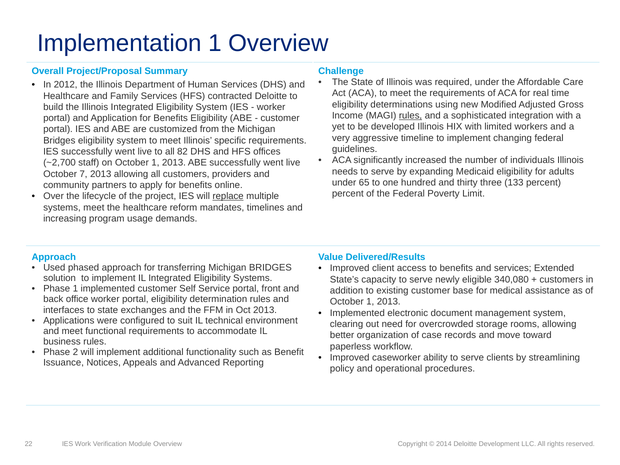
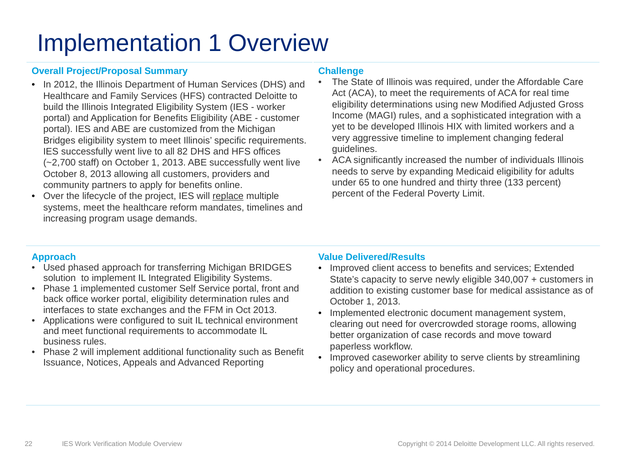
rules at (411, 116) underline: present -> none
7: 7 -> 8
340,080: 340,080 -> 340,007
